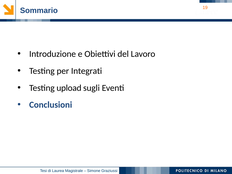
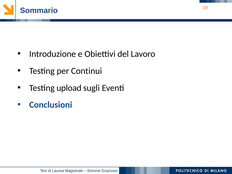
Integrati: Integrati -> Continui
